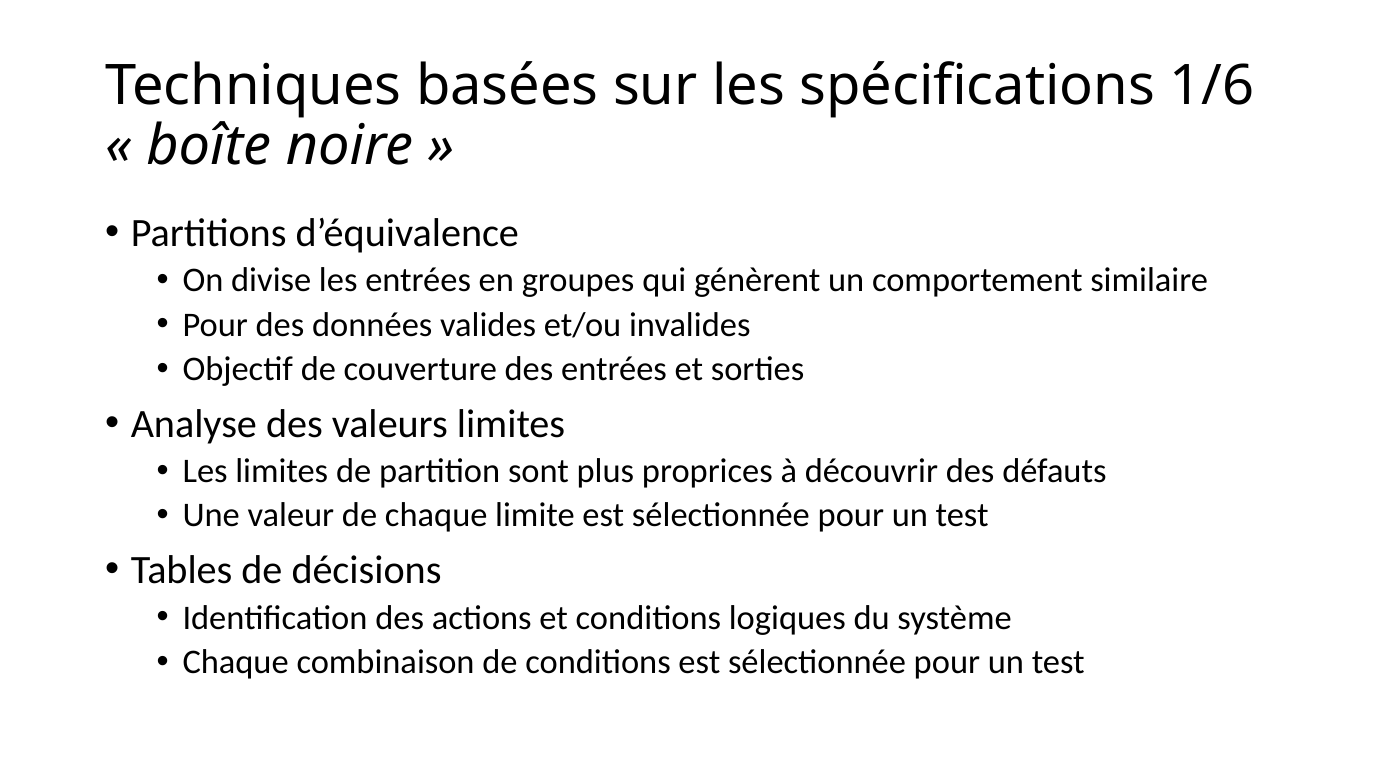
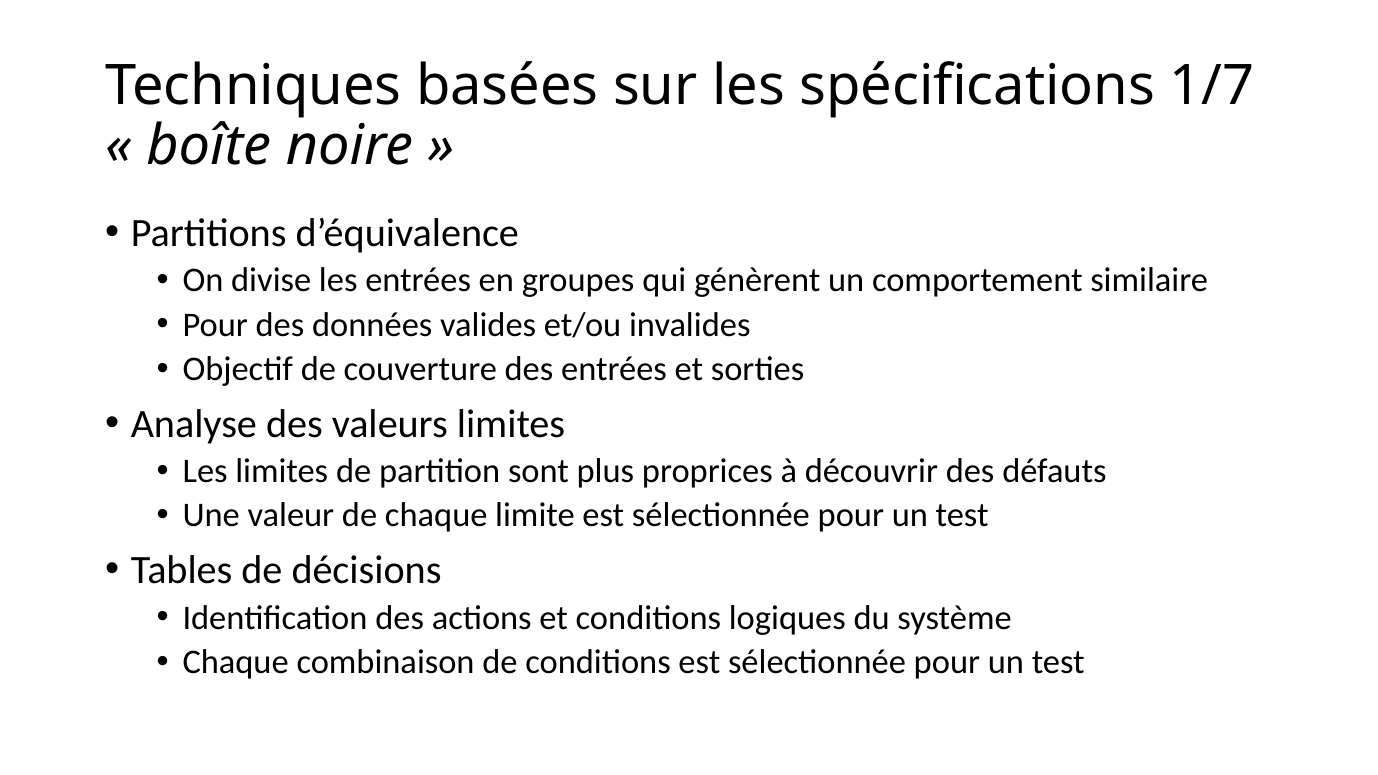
1/6: 1/6 -> 1/7
